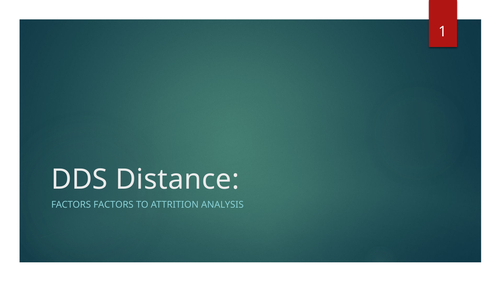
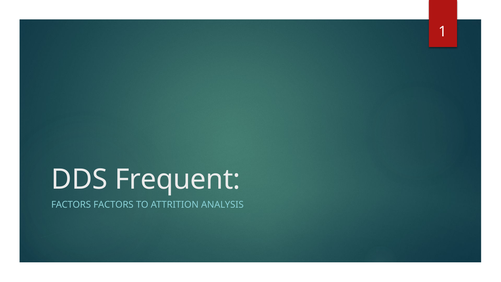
Distance: Distance -> Frequent
